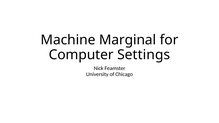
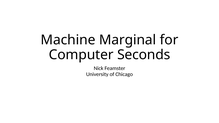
Settings: Settings -> Seconds
